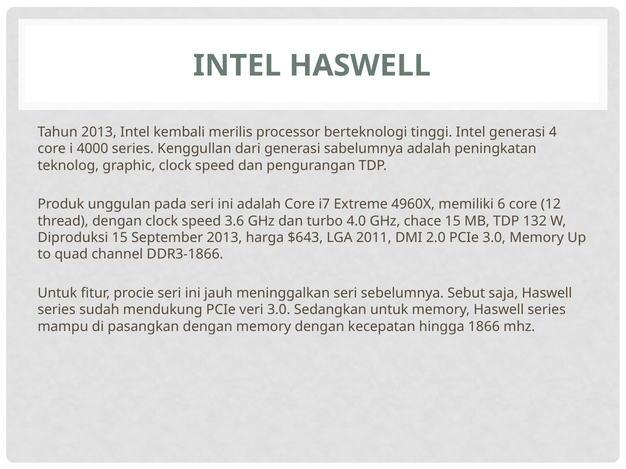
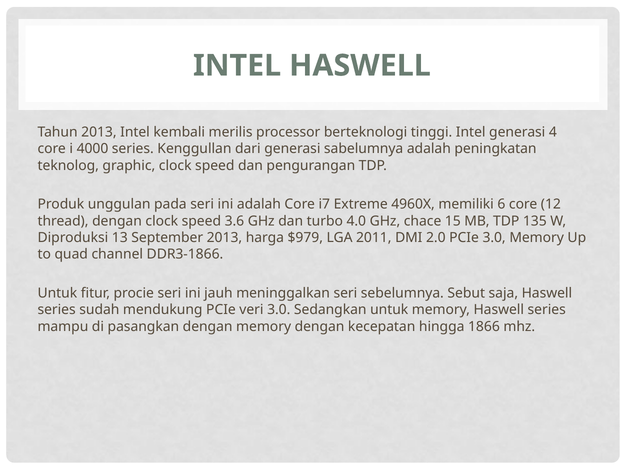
132: 132 -> 135
Diproduksi 15: 15 -> 13
$643: $643 -> $979
